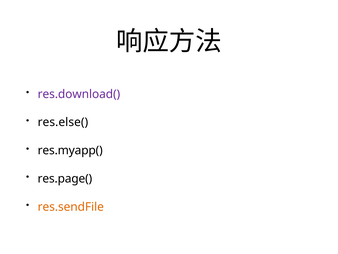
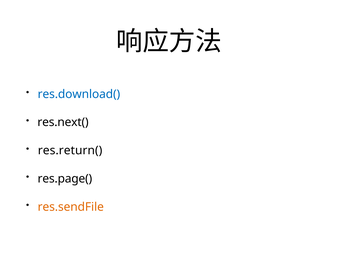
res.download( colour: purple -> blue
res.else(: res.else( -> res.next(
res.myapp(: res.myapp( -> res.return(
